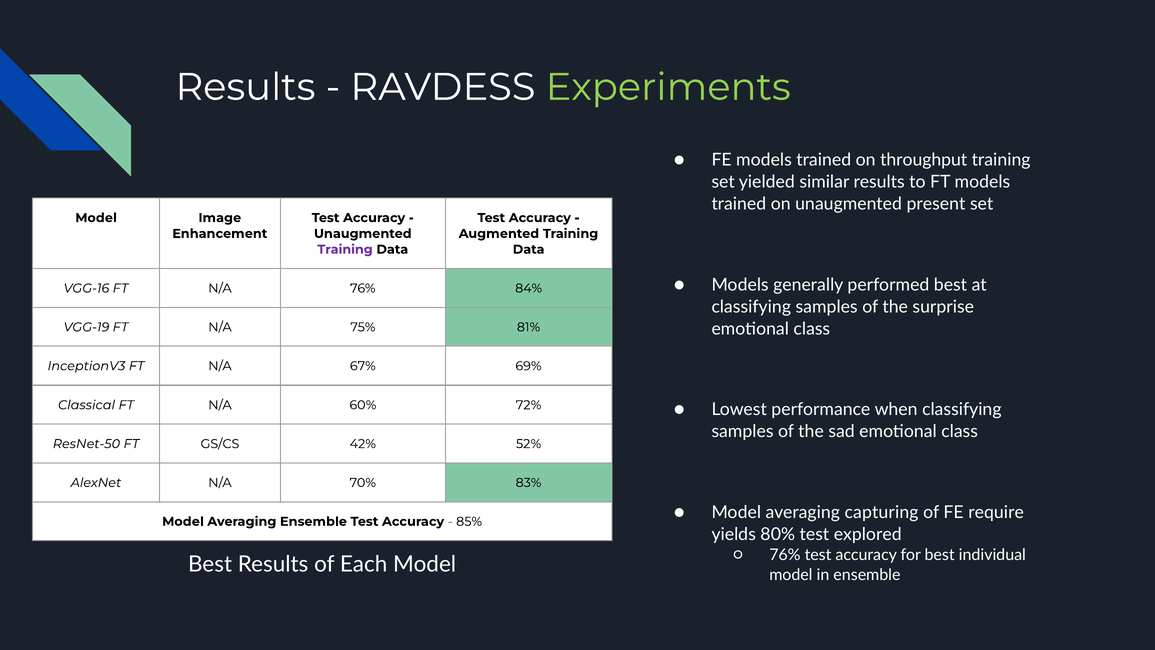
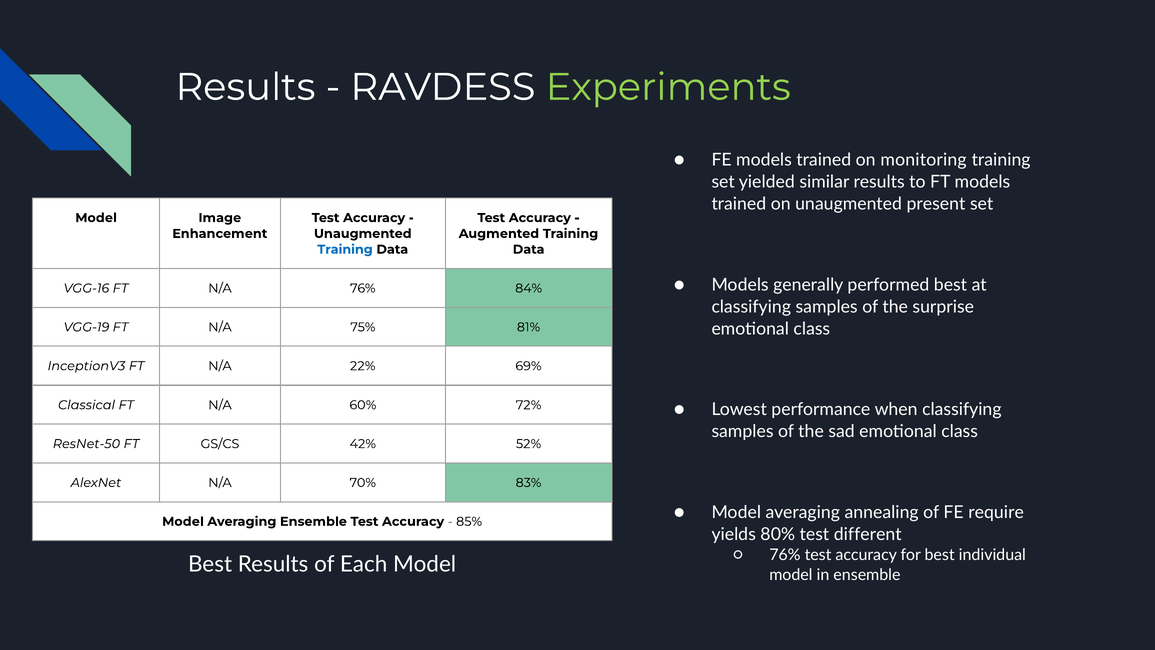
throughput: throughput -> monitoring
Training at (345, 249) colour: purple -> blue
67%: 67% -> 22%
capturing: capturing -> annealing
explored: explored -> different
